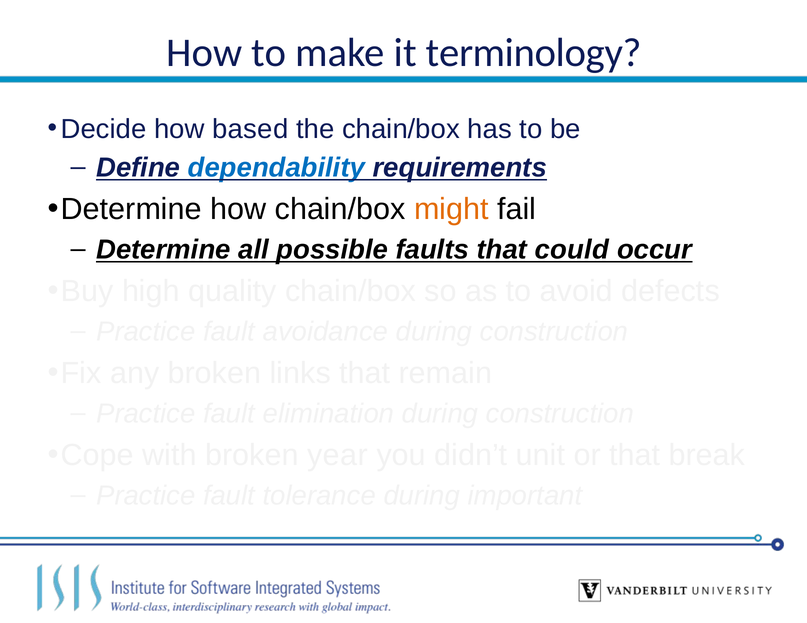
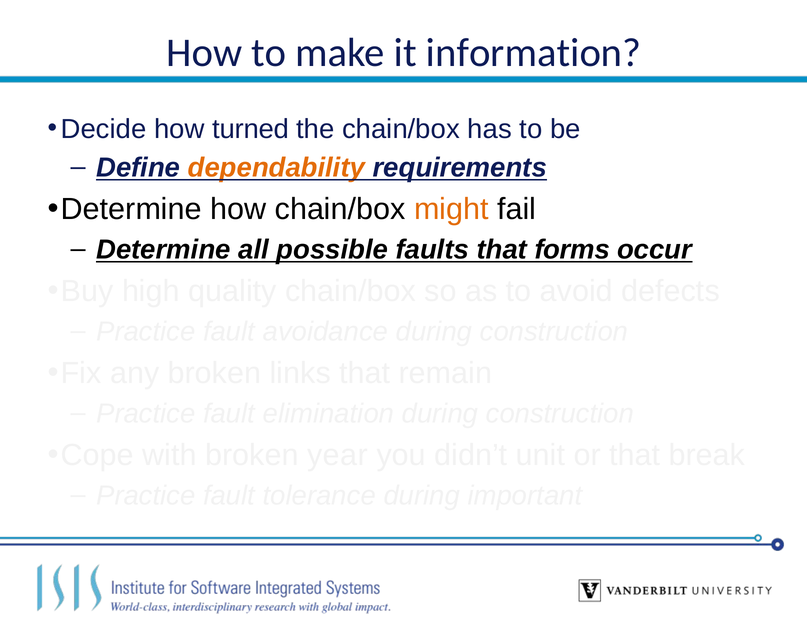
terminology: terminology -> information
based: based -> turned
dependability colour: blue -> orange
could: could -> forms
